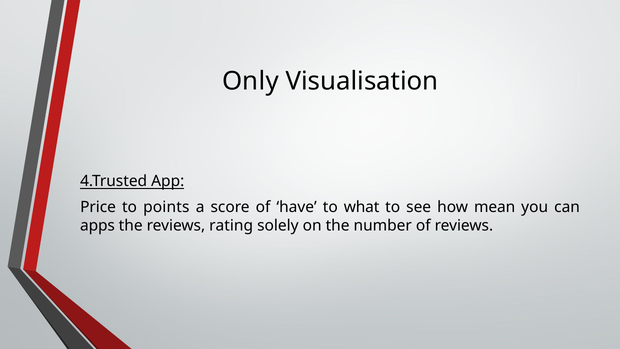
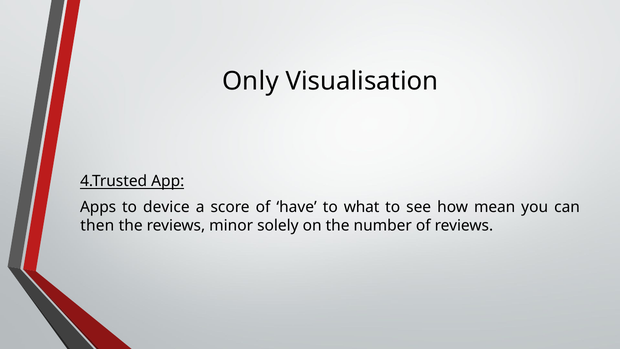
Price: Price -> Apps
points: points -> device
apps: apps -> then
rating: rating -> minor
